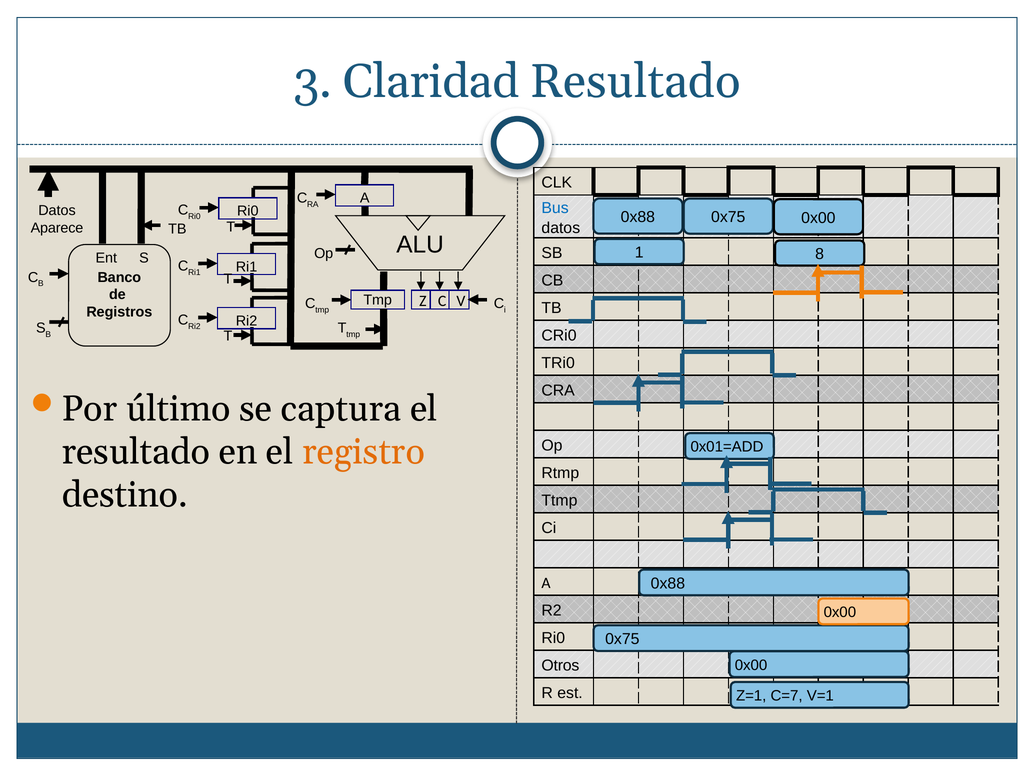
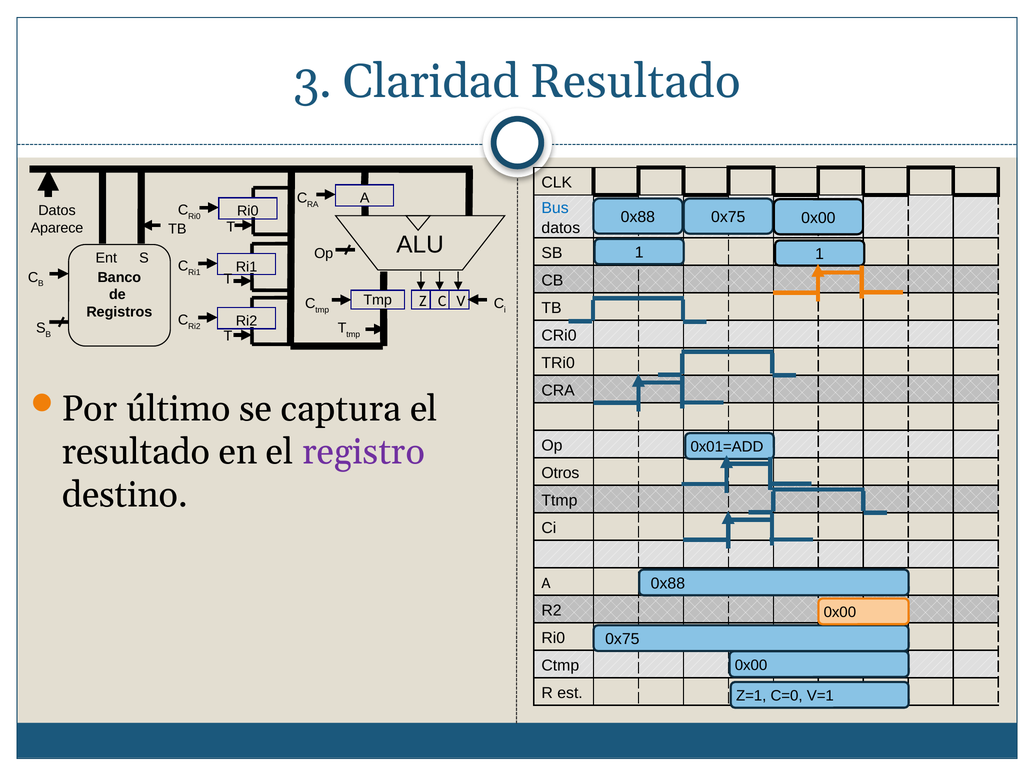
1 8: 8 -> 1
registro colour: orange -> purple
Rtmp: Rtmp -> Otros
Otros: Otros -> Ctmp
C=7: C=7 -> C=0
